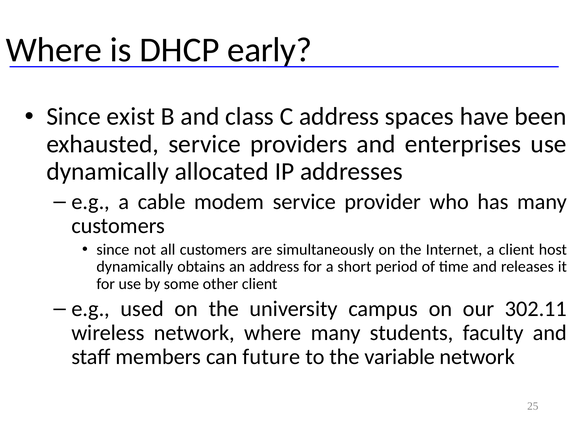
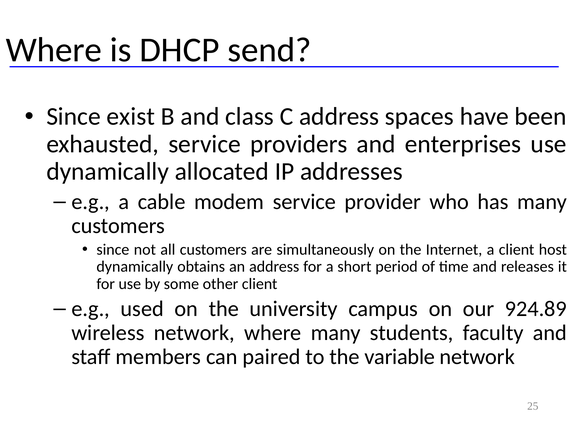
early: early -> send
302.11: 302.11 -> 924.89
future: future -> paired
